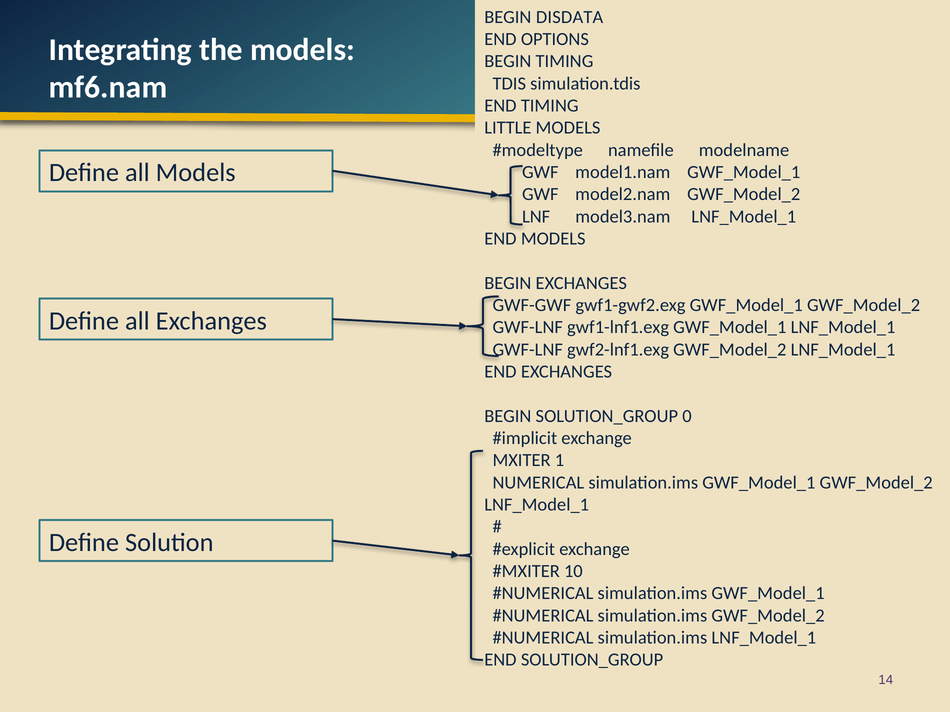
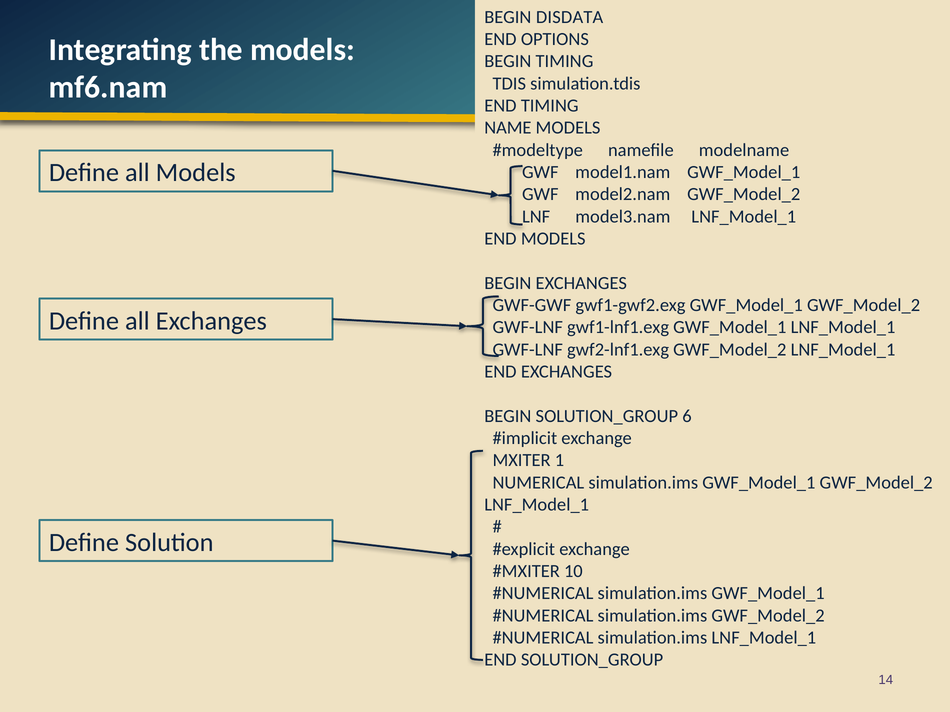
LITTLE: LITTLE -> NAME
0: 0 -> 6
